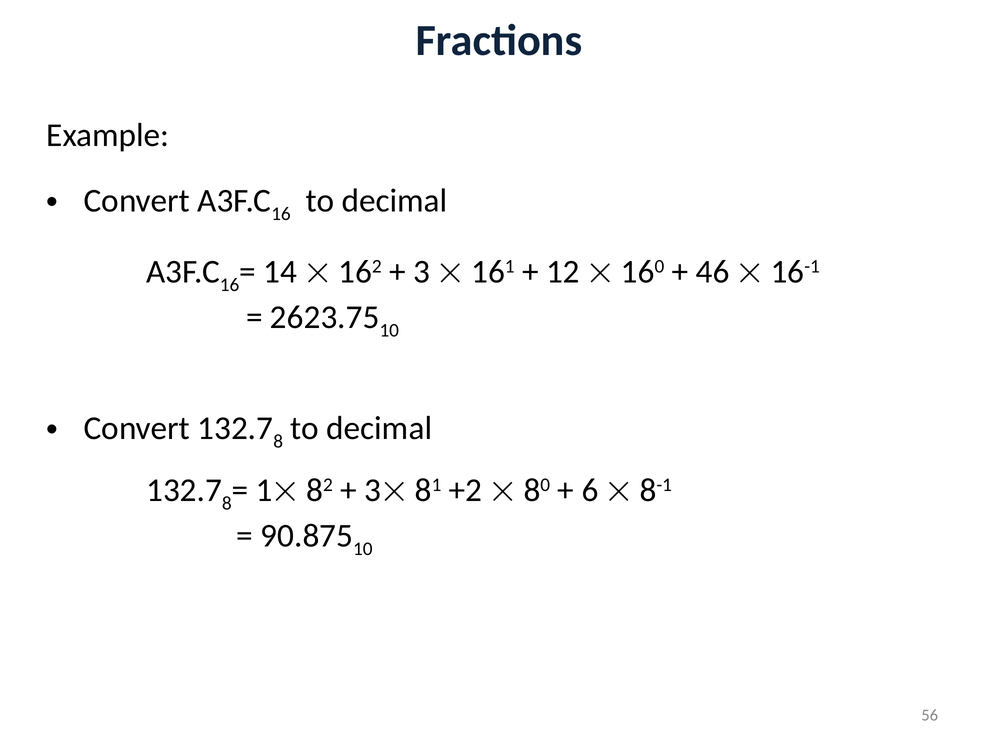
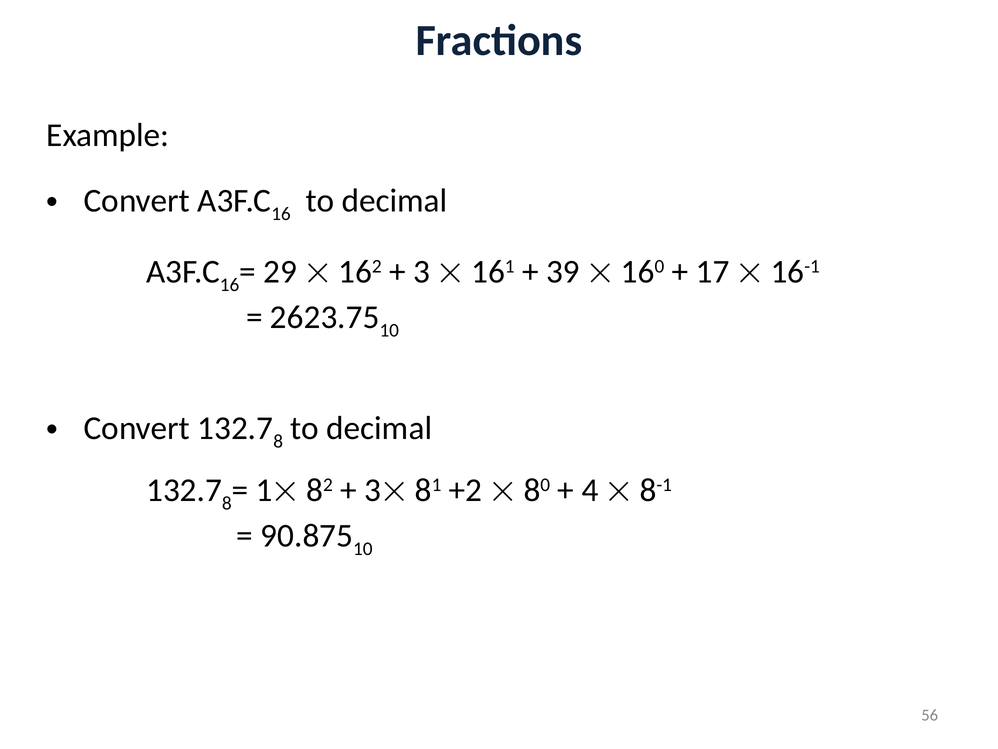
14: 14 -> 29
12: 12 -> 39
46: 46 -> 17
6: 6 -> 4
